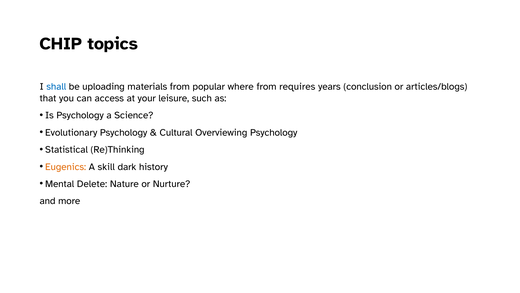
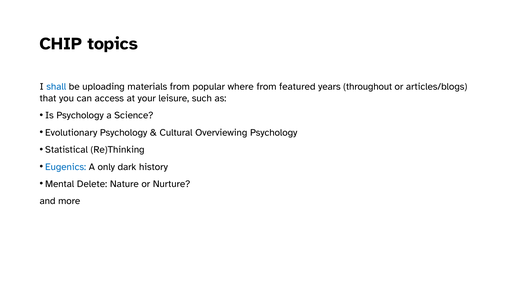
requires: requires -> featured
conclusion: conclusion -> throughout
Eugenics colour: orange -> blue
skill: skill -> only
